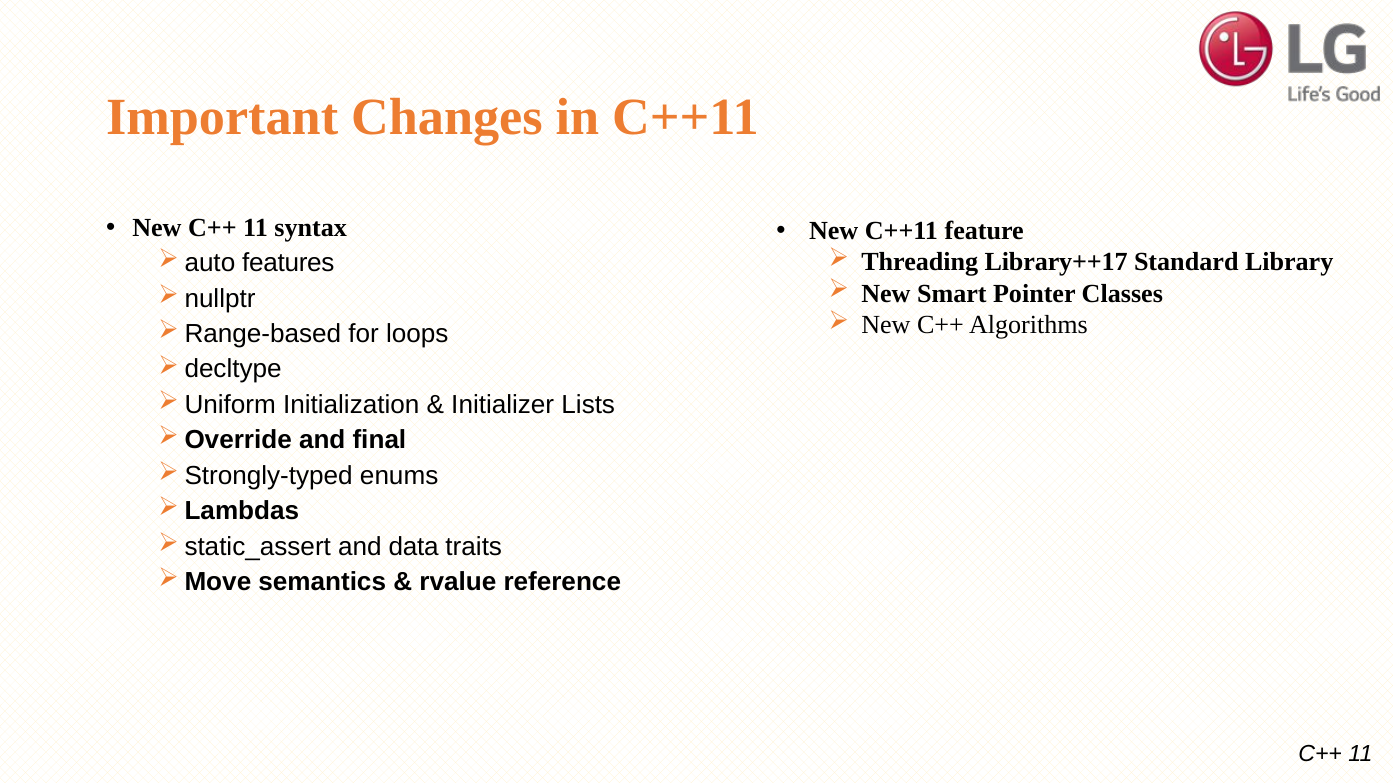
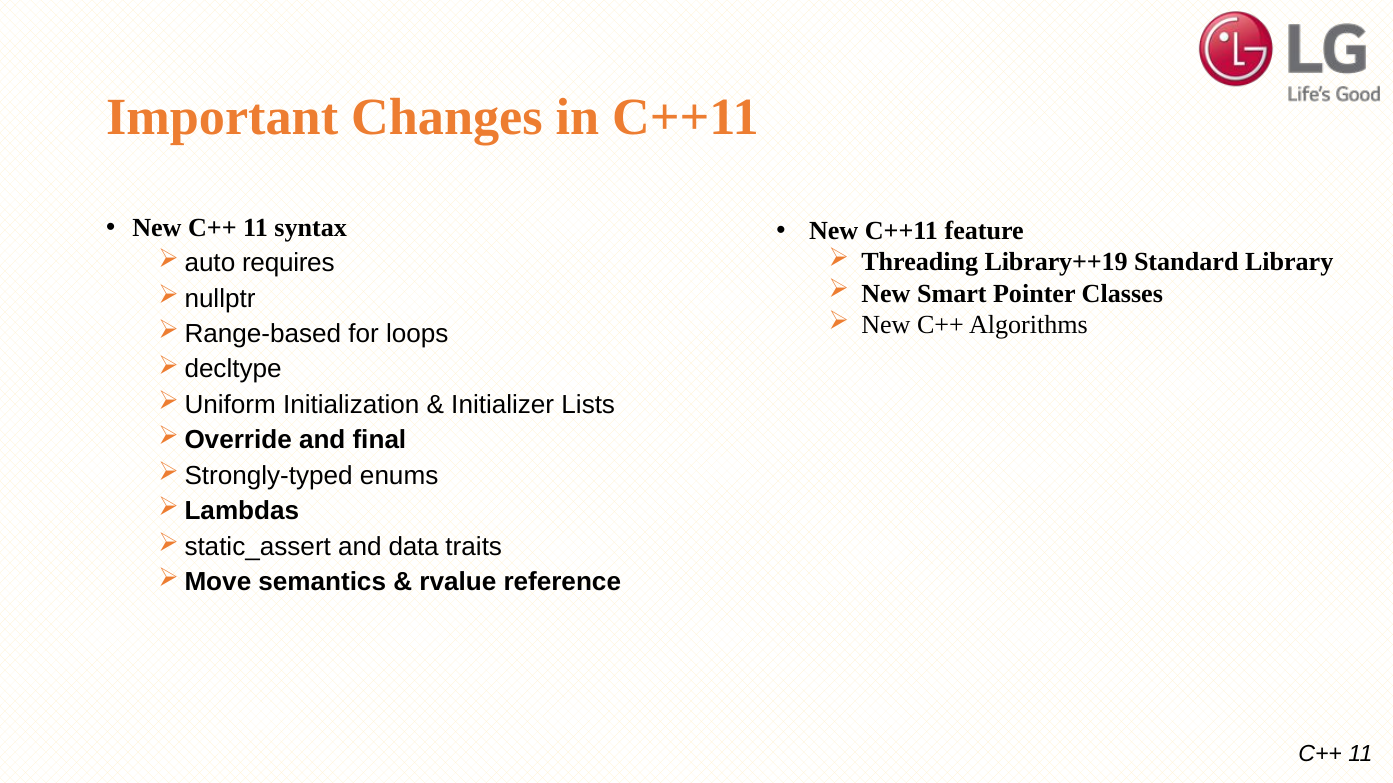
Library++17: Library++17 -> Library++19
features: features -> requires
